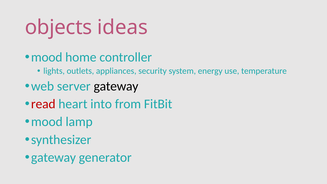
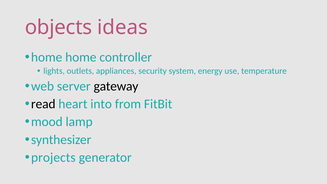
mood at (47, 57): mood -> home
read colour: red -> black
gateway at (53, 157): gateway -> projects
